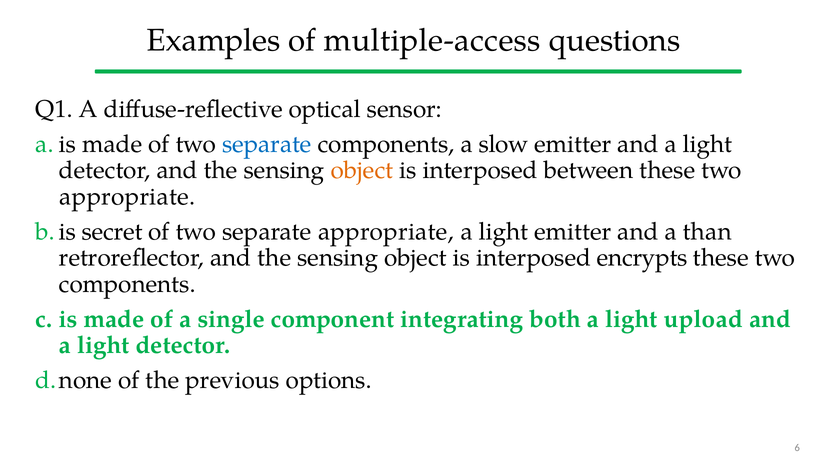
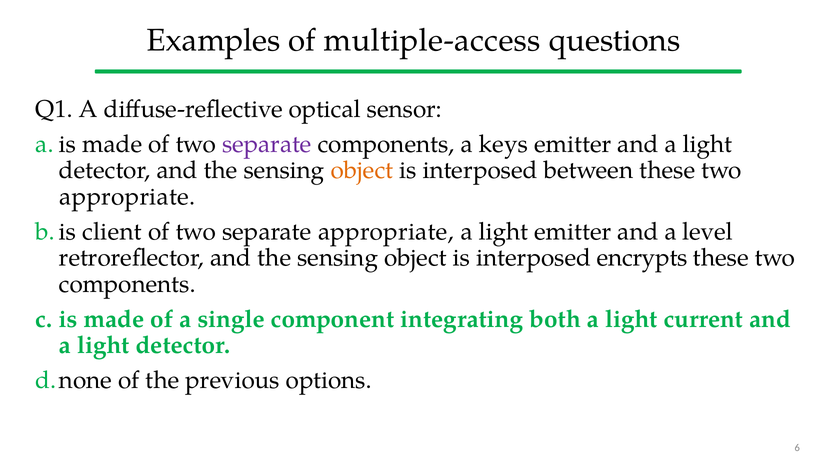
separate at (267, 144) colour: blue -> purple
slow: slow -> keys
secret: secret -> client
than: than -> level
upload: upload -> current
